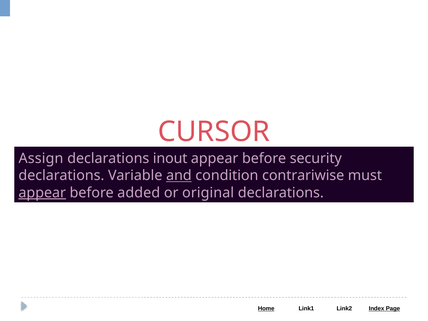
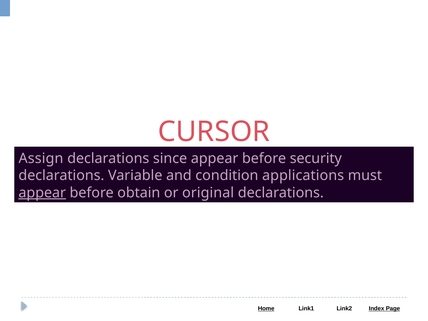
inout: inout -> since
and underline: present -> none
contrariwise: contrariwise -> applications
added: added -> obtain
